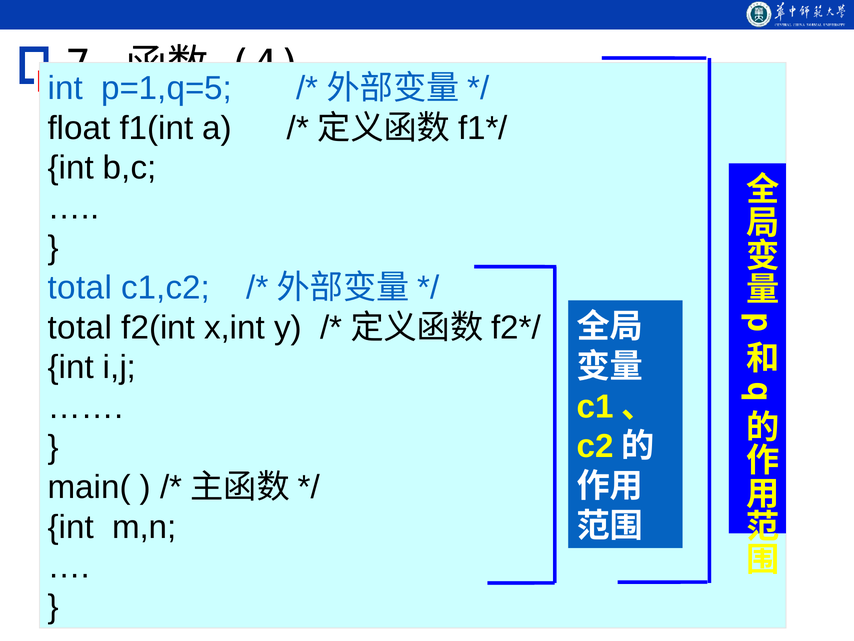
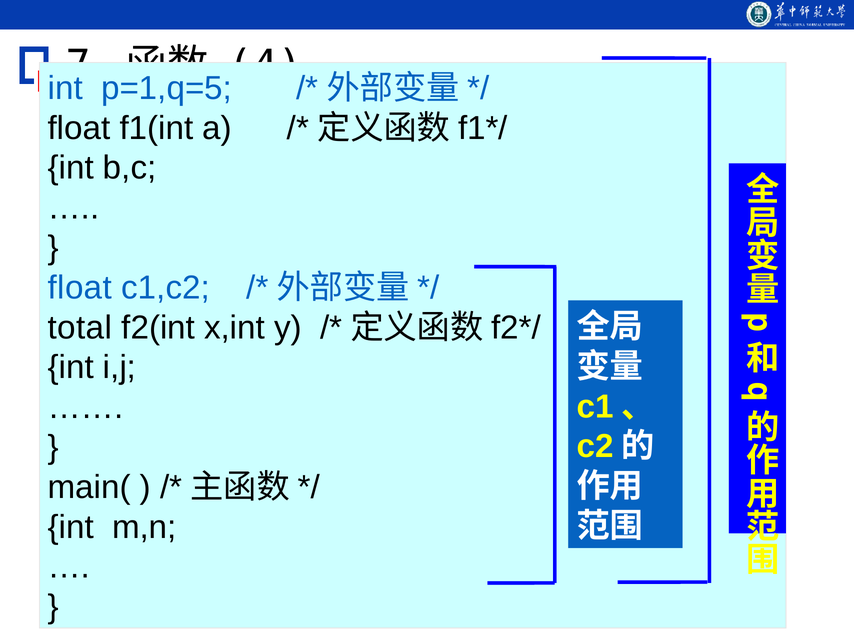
total at (80, 287): total -> float
